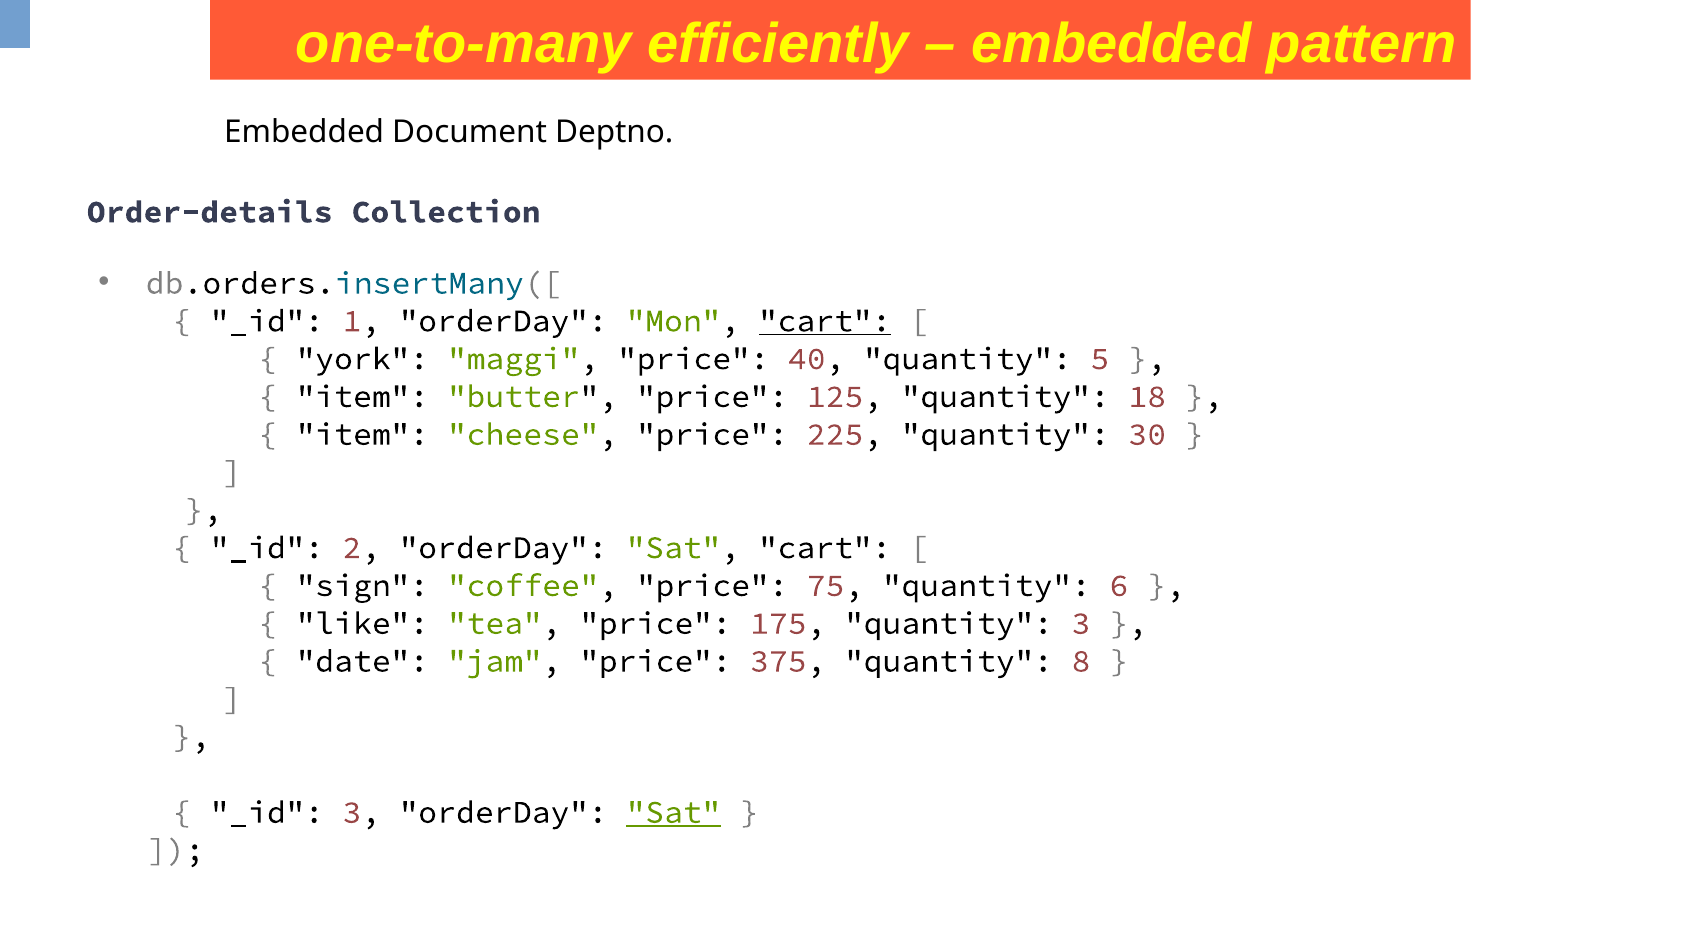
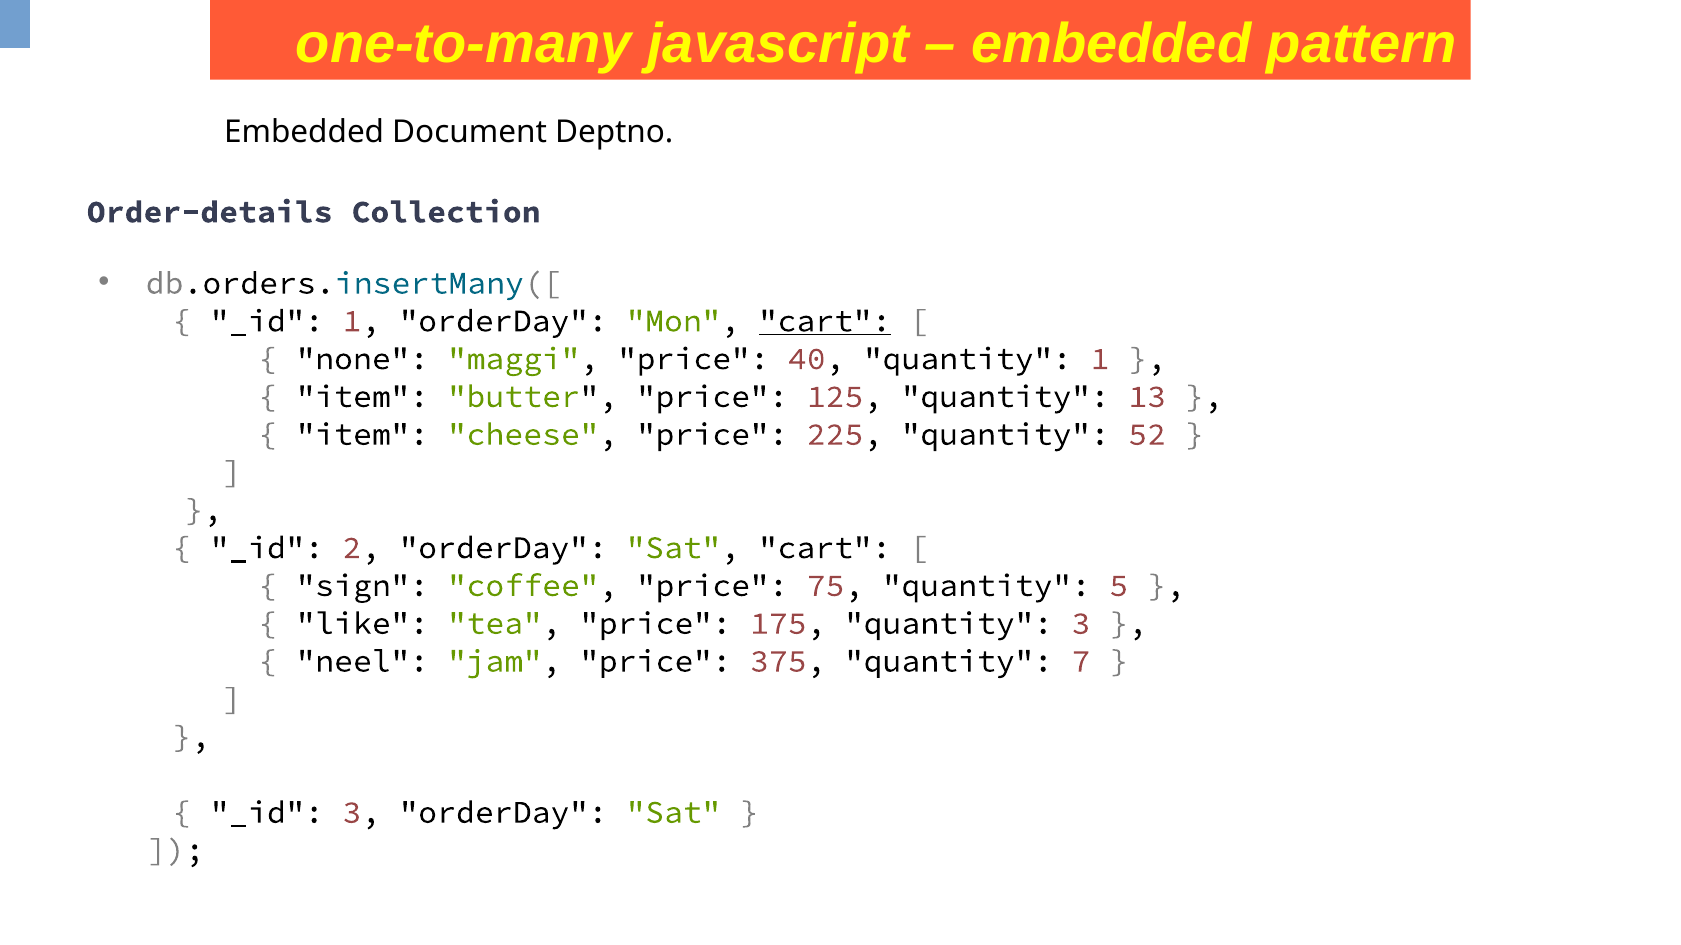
efficiently: efficiently -> javascript
york: york -> none
quantity 5: 5 -> 1
18: 18 -> 13
30: 30 -> 52
6: 6 -> 5
date: date -> neel
8: 8 -> 7
Sat at (673, 813) underline: present -> none
